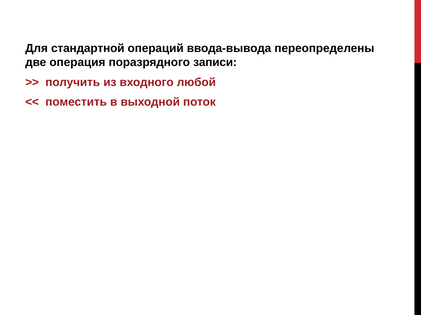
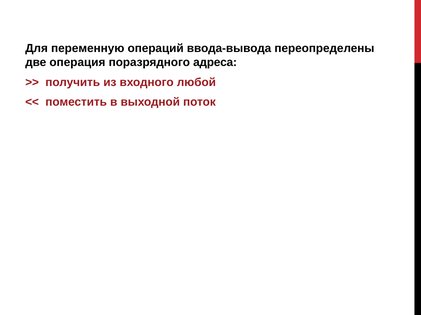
стандартной: стандартной -> переменную
записи: записи -> адреса
